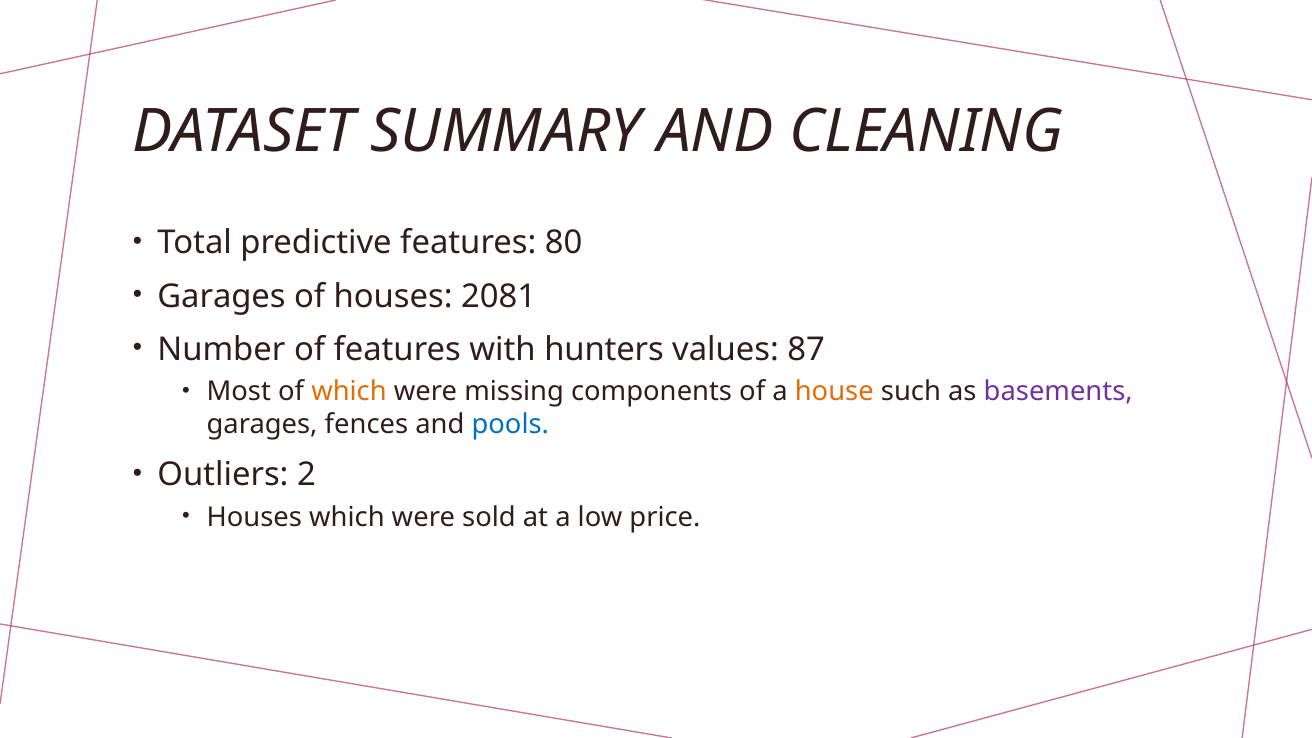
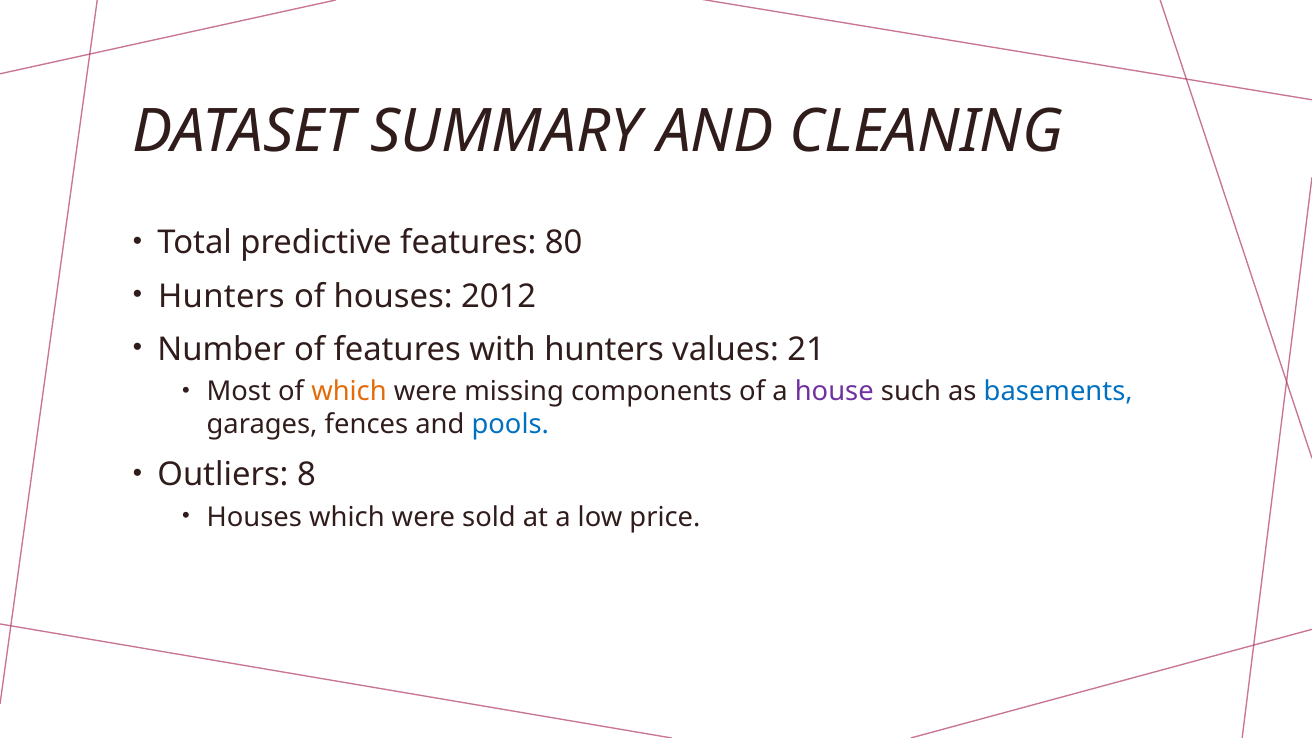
Garages at (221, 296): Garages -> Hunters
2081: 2081 -> 2012
87: 87 -> 21
house colour: orange -> purple
basements colour: purple -> blue
2: 2 -> 8
